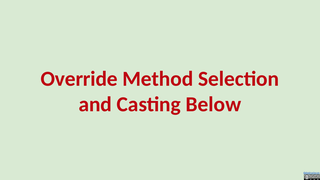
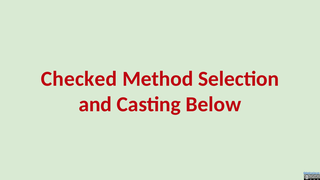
Override: Override -> Checked
